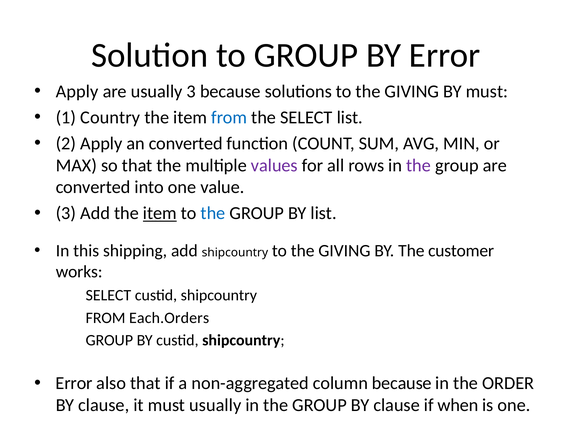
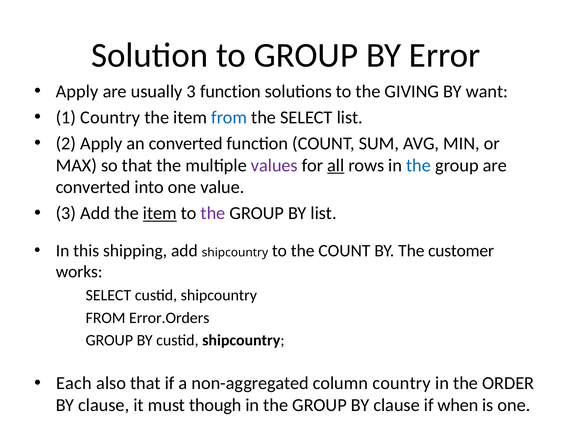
3 because: because -> function
BY must: must -> want
all underline: none -> present
the at (419, 165) colour: purple -> blue
the at (213, 213) colour: blue -> purple
shipcountry to the GIVING: GIVING -> COUNT
Each.Orders: Each.Orders -> Error.Orders
Error at (74, 383): Error -> Each
column because: because -> country
must usually: usually -> though
